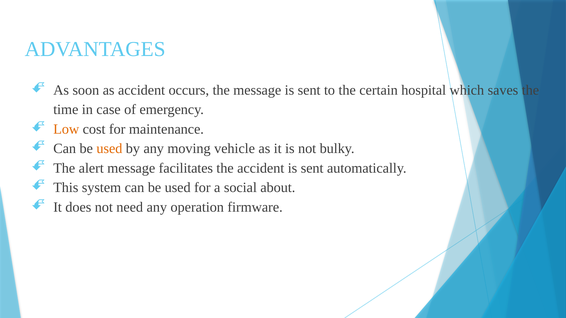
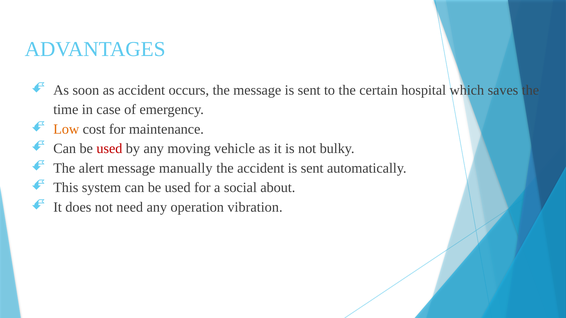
used at (109, 149) colour: orange -> red
facilitates: facilitates -> manually
firmware: firmware -> vibration
